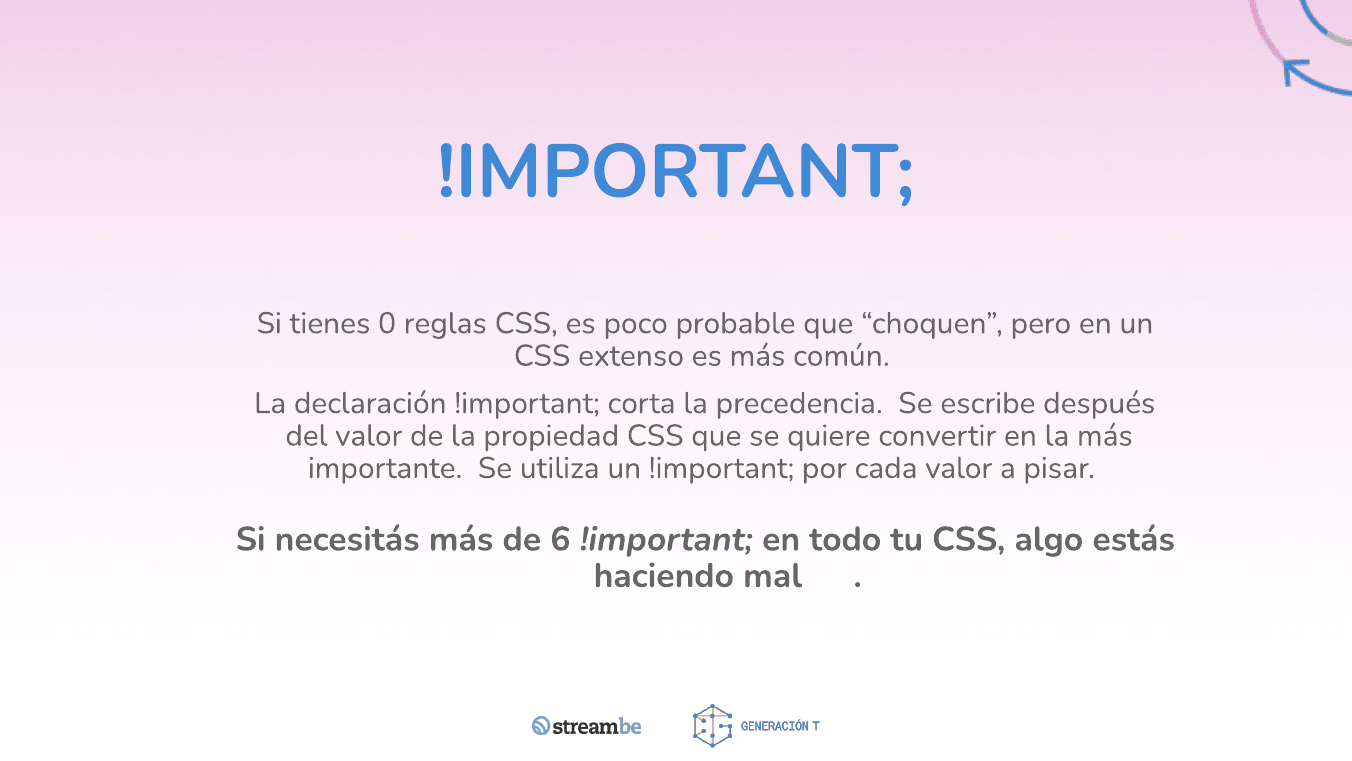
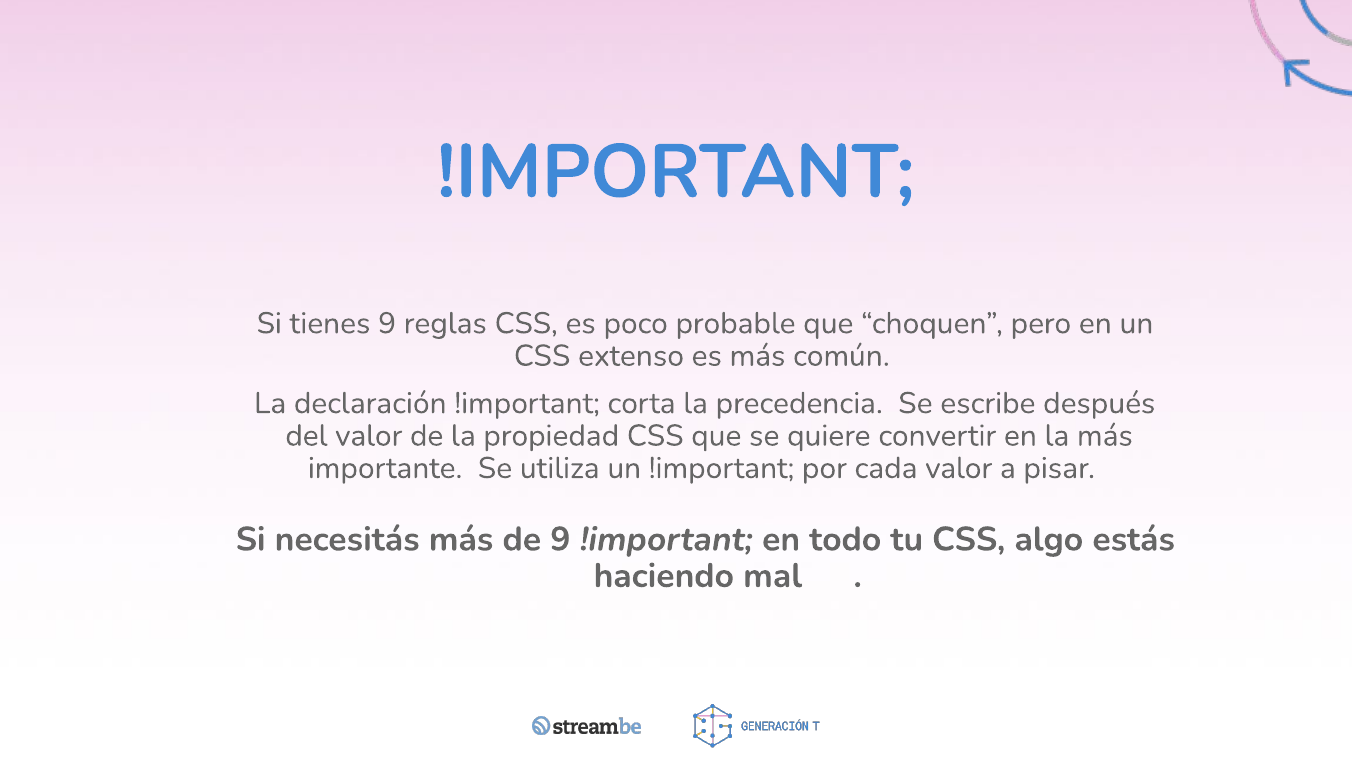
tienes 0: 0 -> 9
de 6: 6 -> 9
